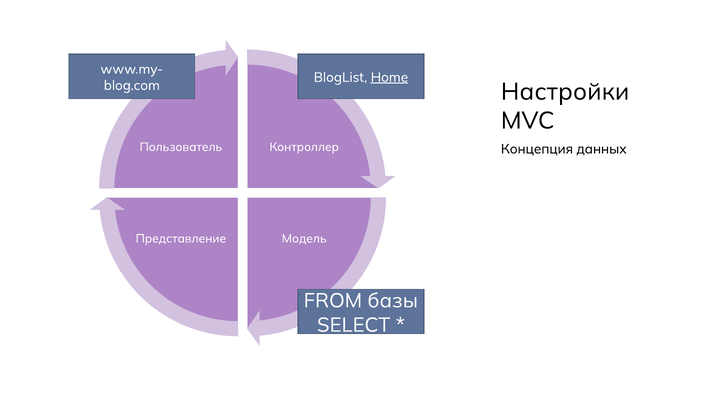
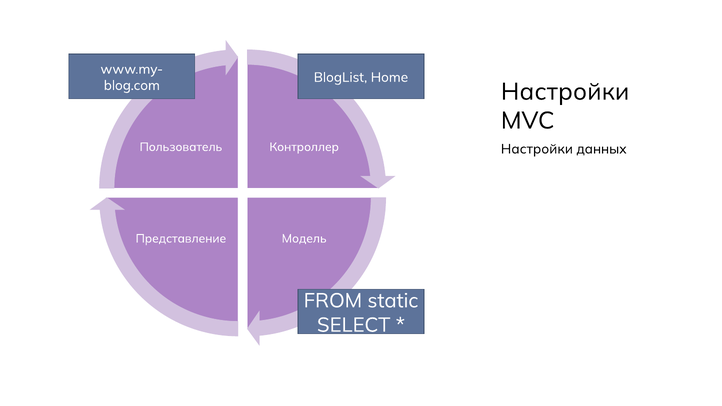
Home underline: present -> none
Концепция at (537, 149): Концепция -> Настройки
базы: базы -> static
